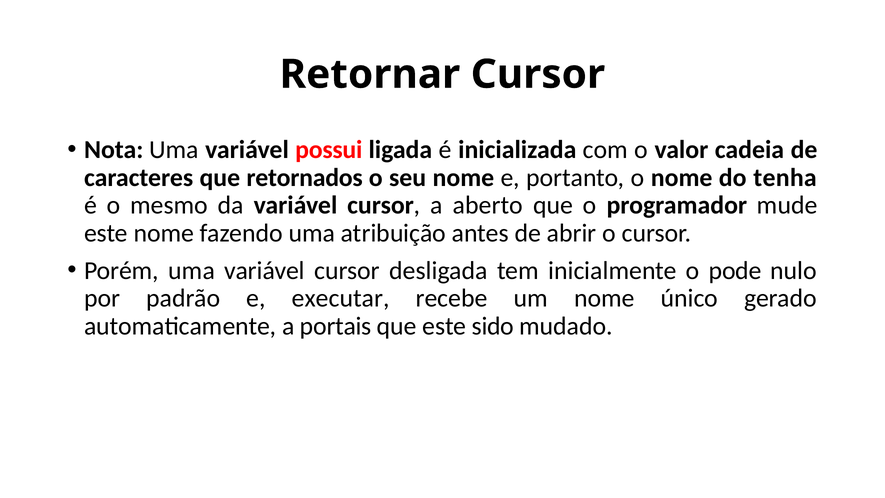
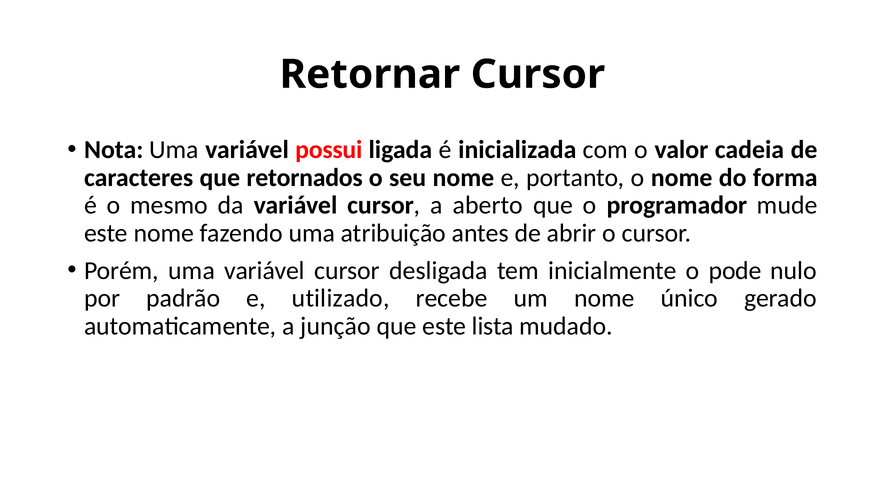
tenha: tenha -> forma
executar: executar -> utilizado
portais: portais -> junção
sido: sido -> lista
